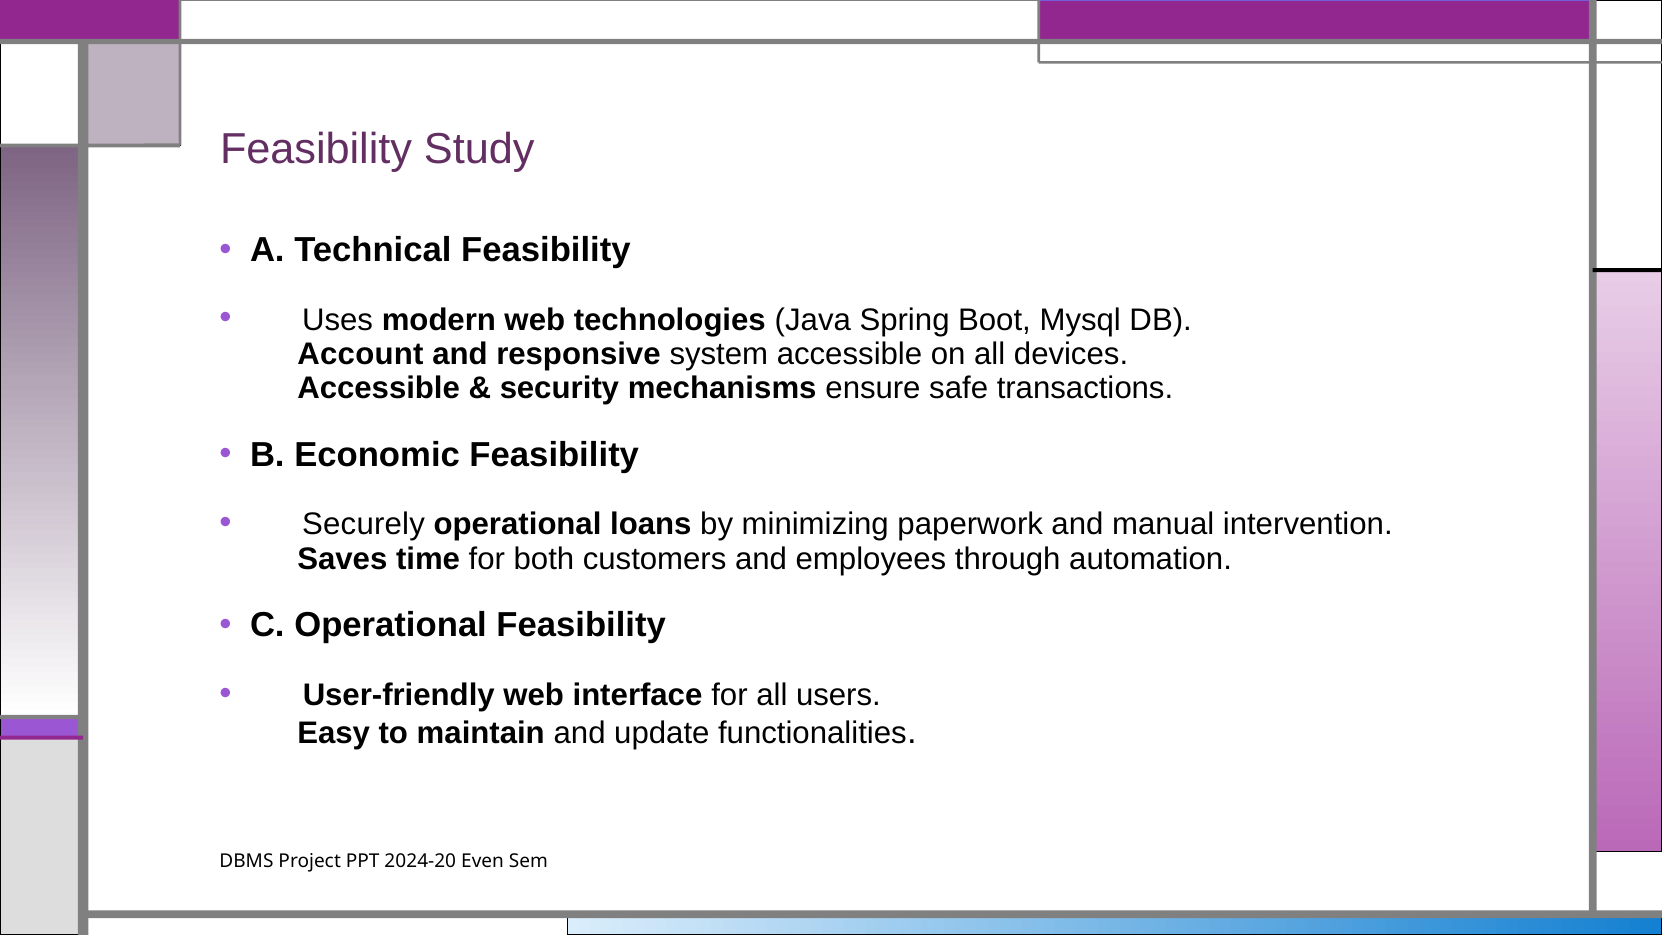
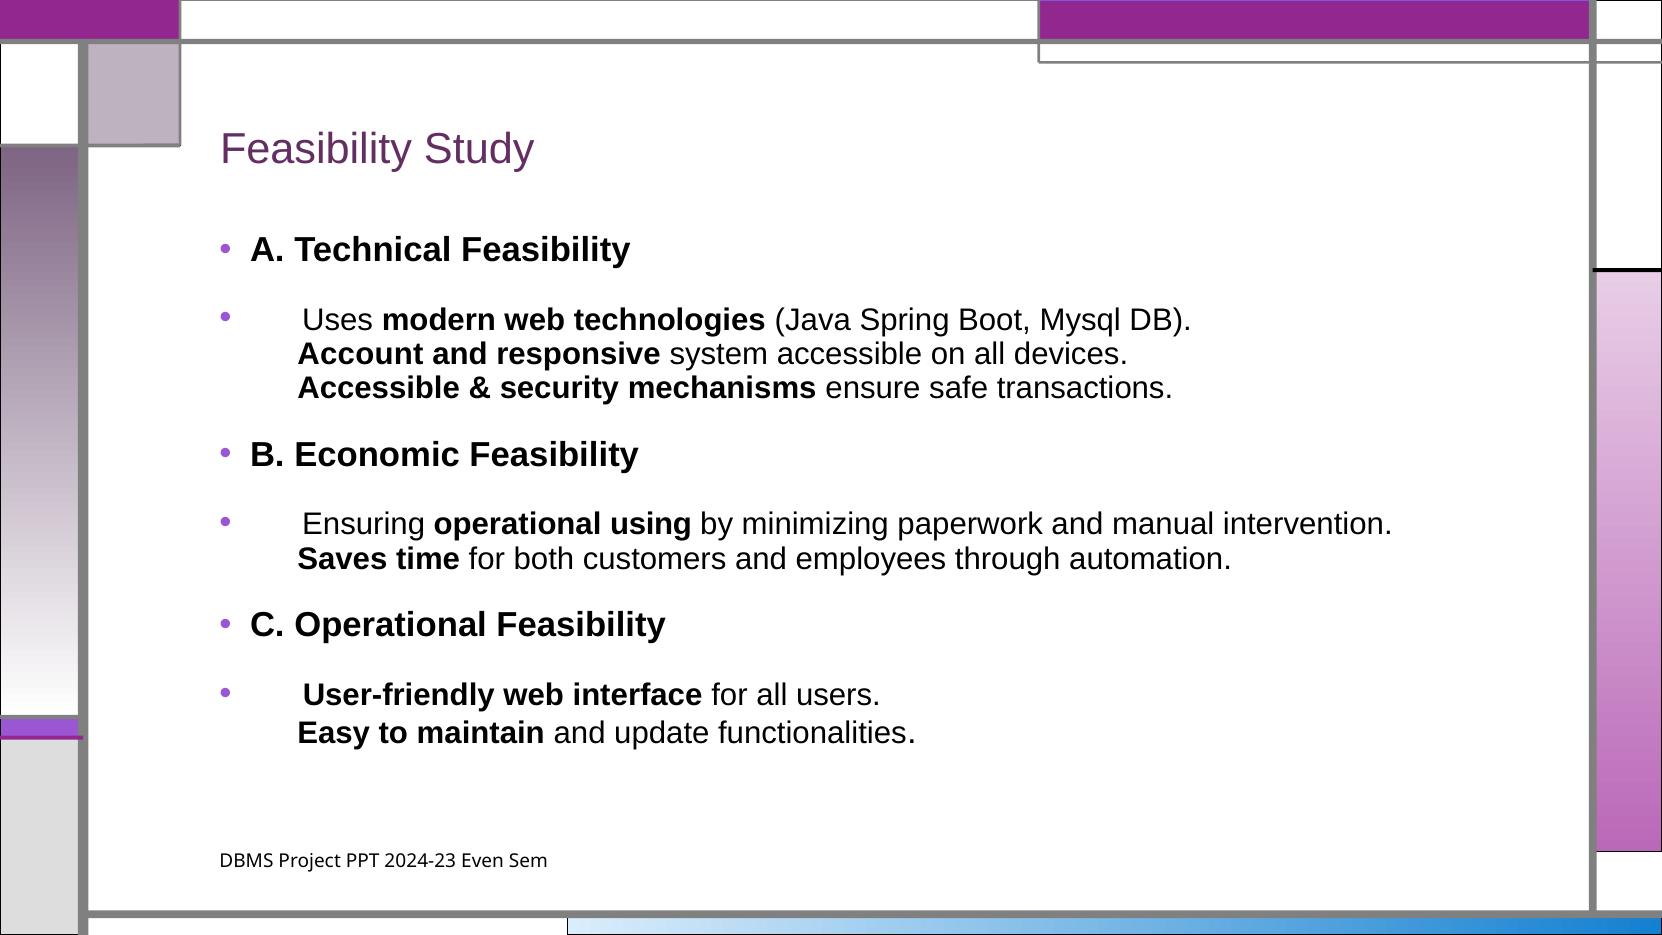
Securely: Securely -> Ensuring
loans: loans -> using
2024-20: 2024-20 -> 2024-23
